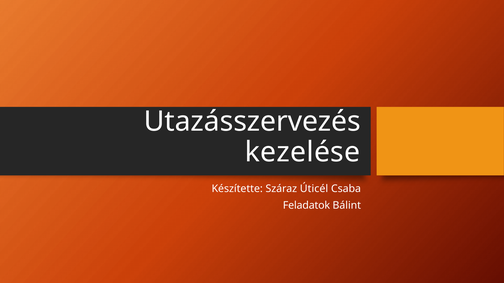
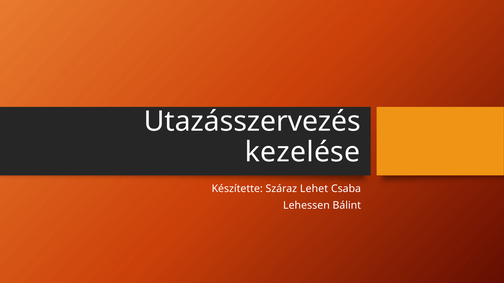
Úticél: Úticél -> Lehet
Feladatok: Feladatok -> Lehessen
